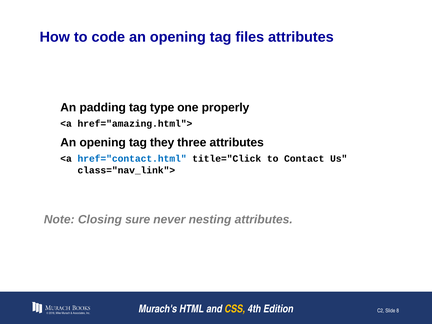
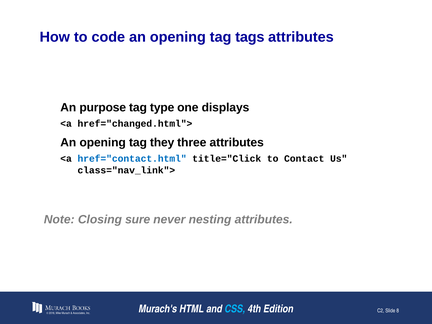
files: files -> tags
padding: padding -> purpose
properly: properly -> displays
href="amazing.html">: href="amazing.html"> -> href="changed.html">
CSS colour: yellow -> light blue
